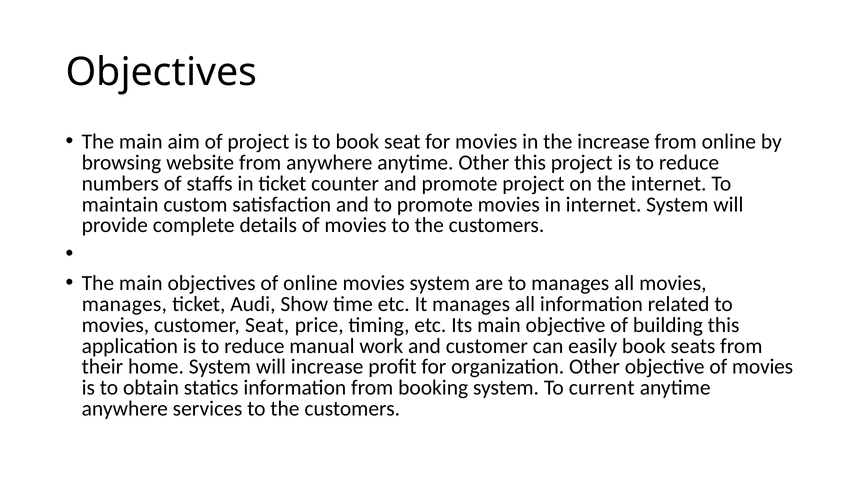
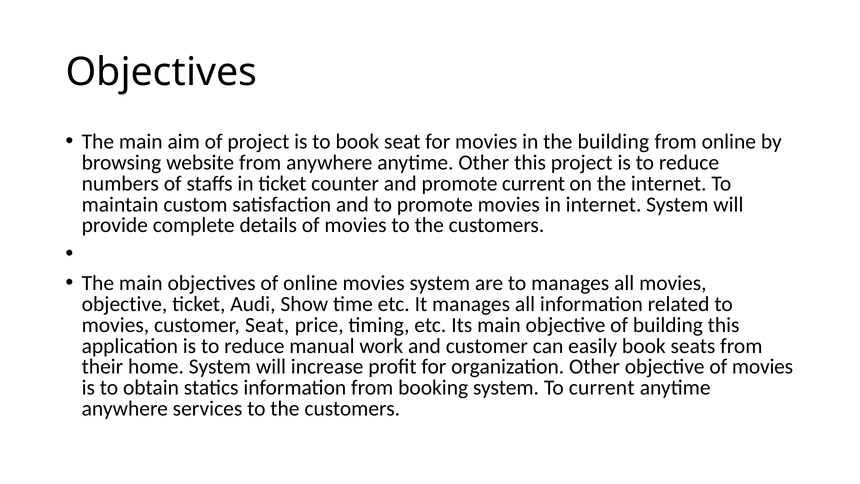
the increase: increase -> building
promote project: project -> current
manages at (124, 304): manages -> objective
